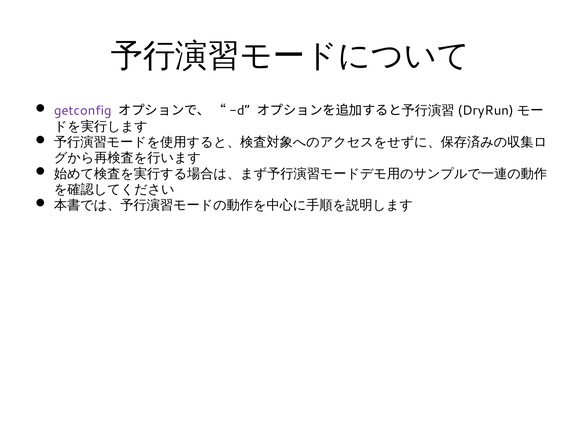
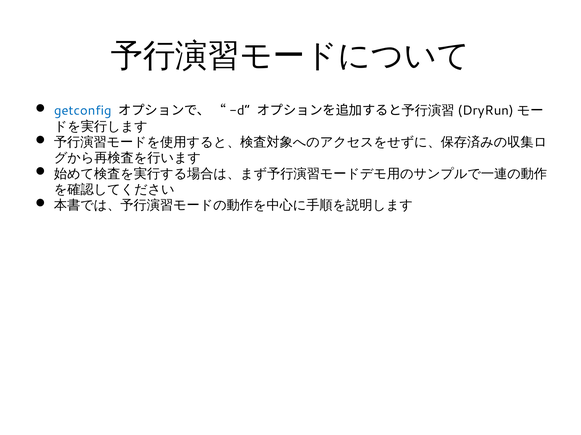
getconfig colour: purple -> blue
